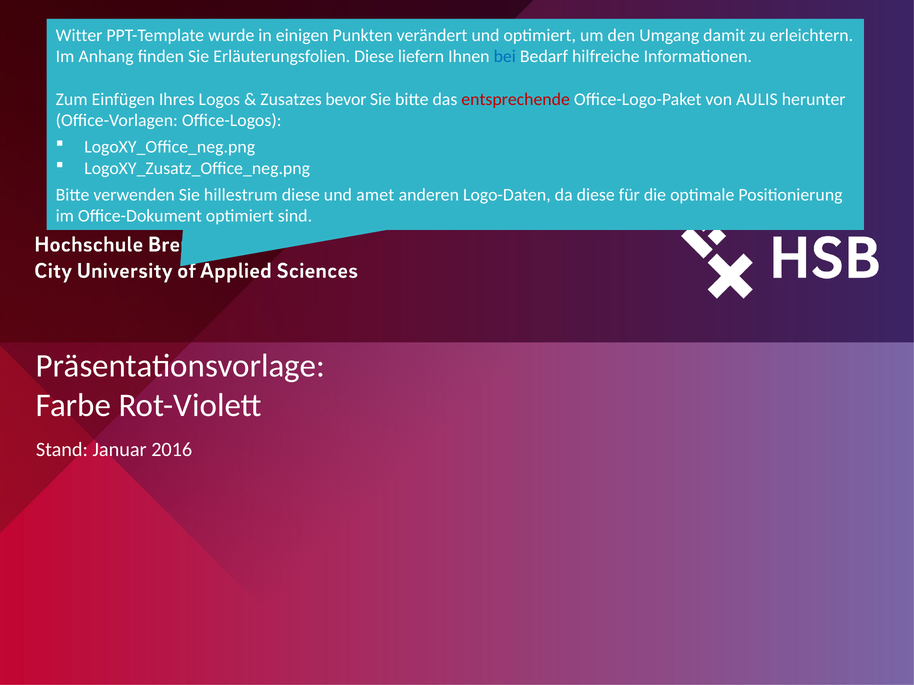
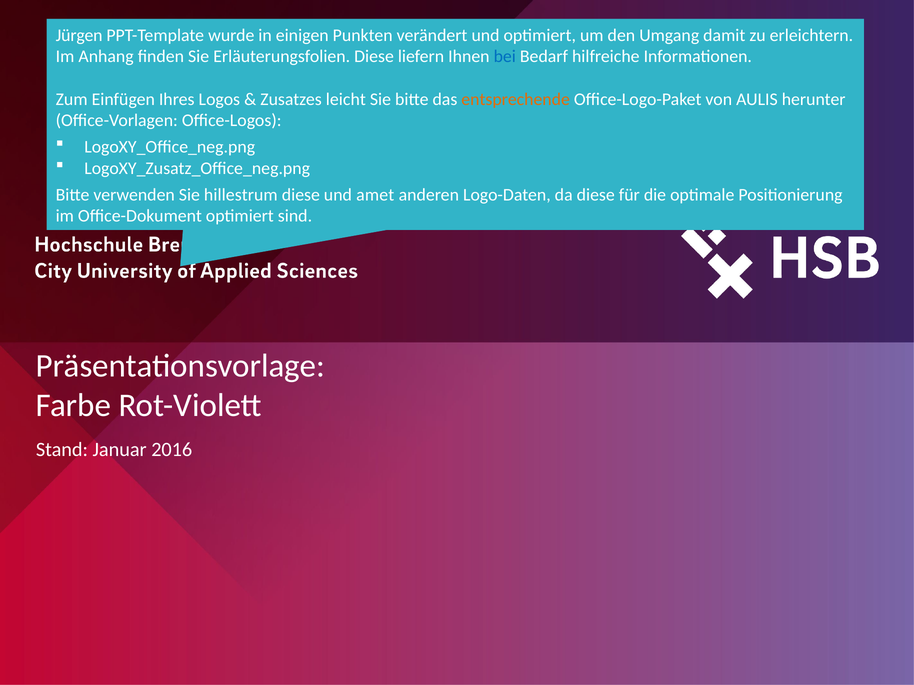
Witter: Witter -> Jürgen
bevor: bevor -> leicht
entsprechende colour: red -> orange
